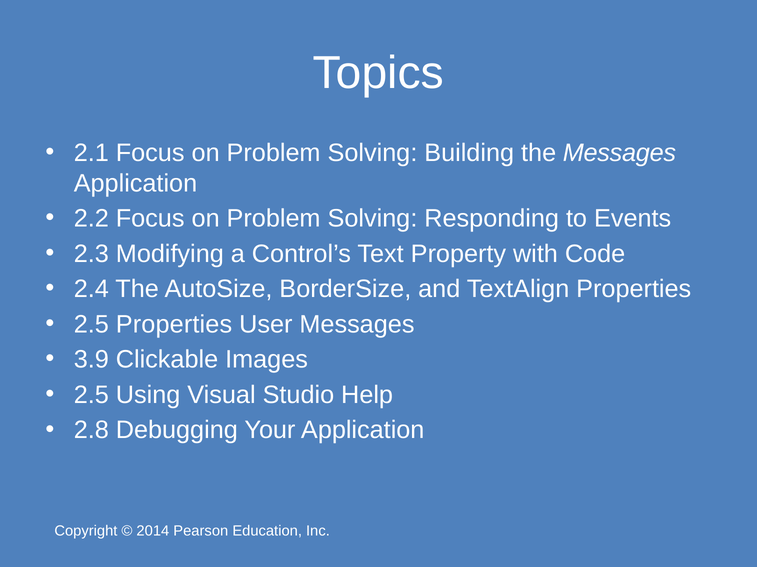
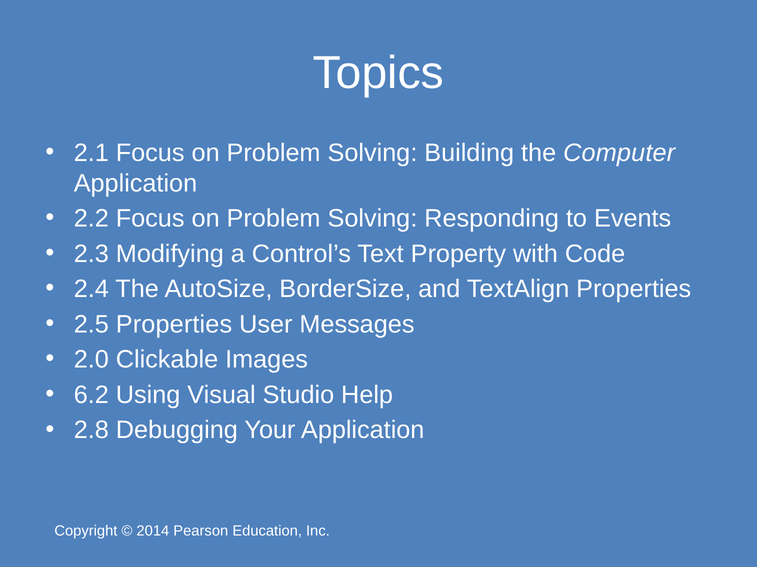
the Messages: Messages -> Computer
3.9: 3.9 -> 2.0
2.5 at (91, 395): 2.5 -> 6.2
